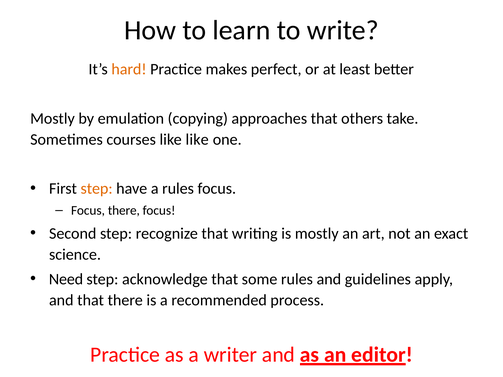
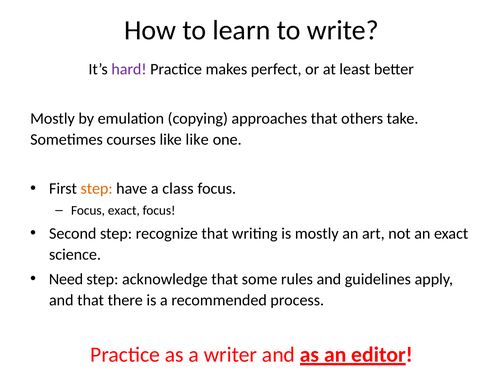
hard colour: orange -> purple
a rules: rules -> class
Focus there: there -> exact
